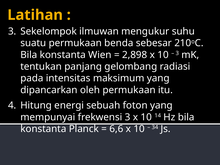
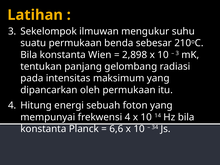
frekwensi 3: 3 -> 4
